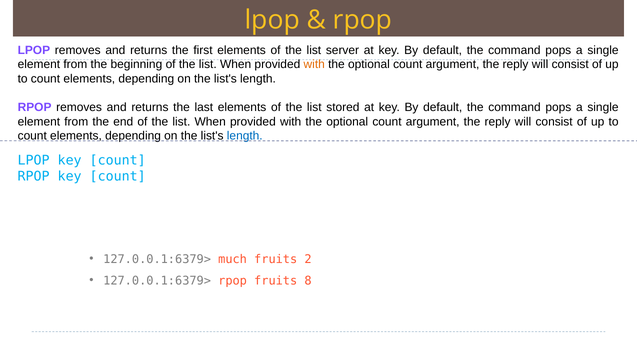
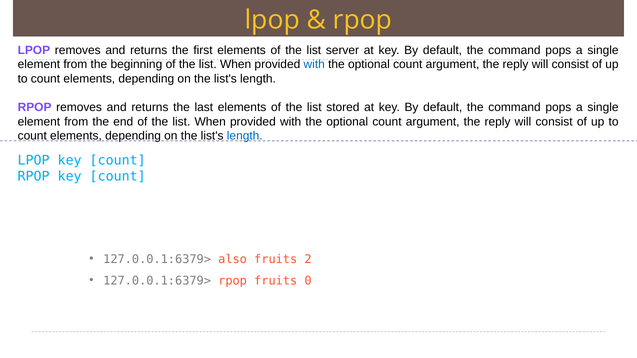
with at (314, 64) colour: orange -> blue
much: much -> also
8: 8 -> 0
